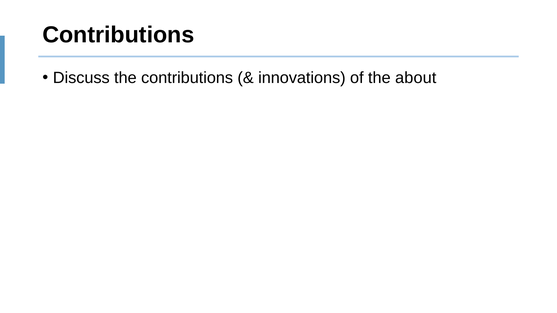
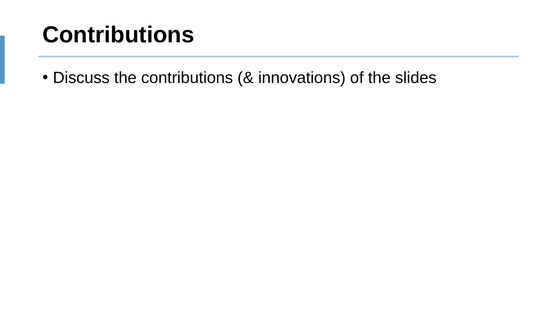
about: about -> slides
